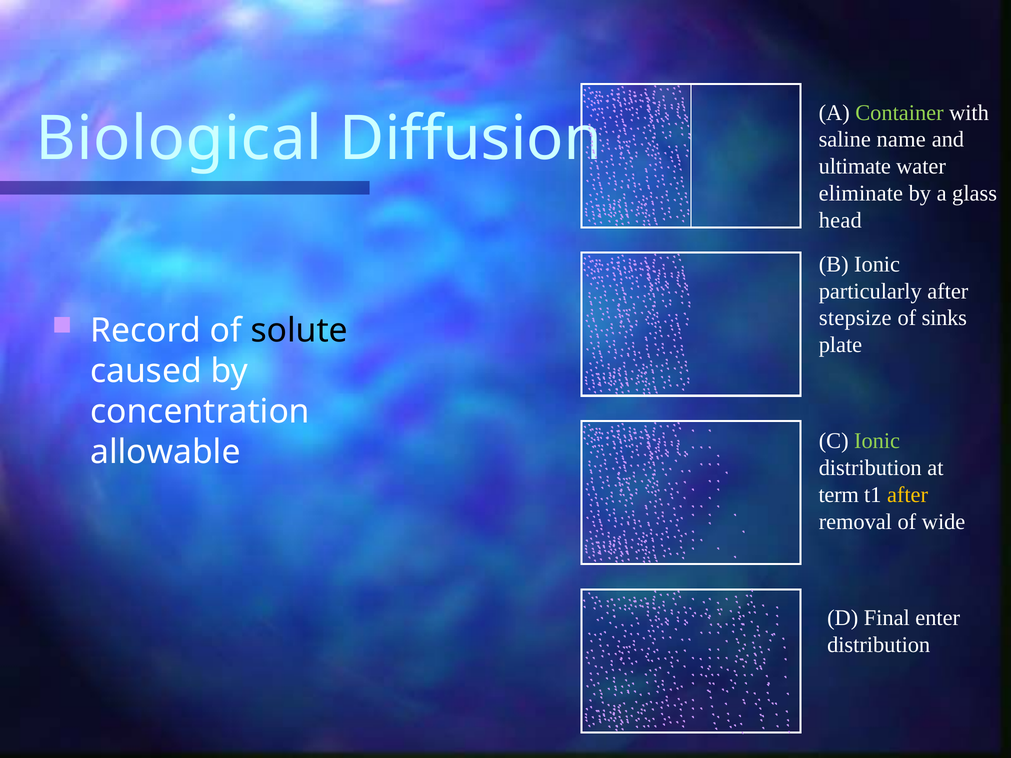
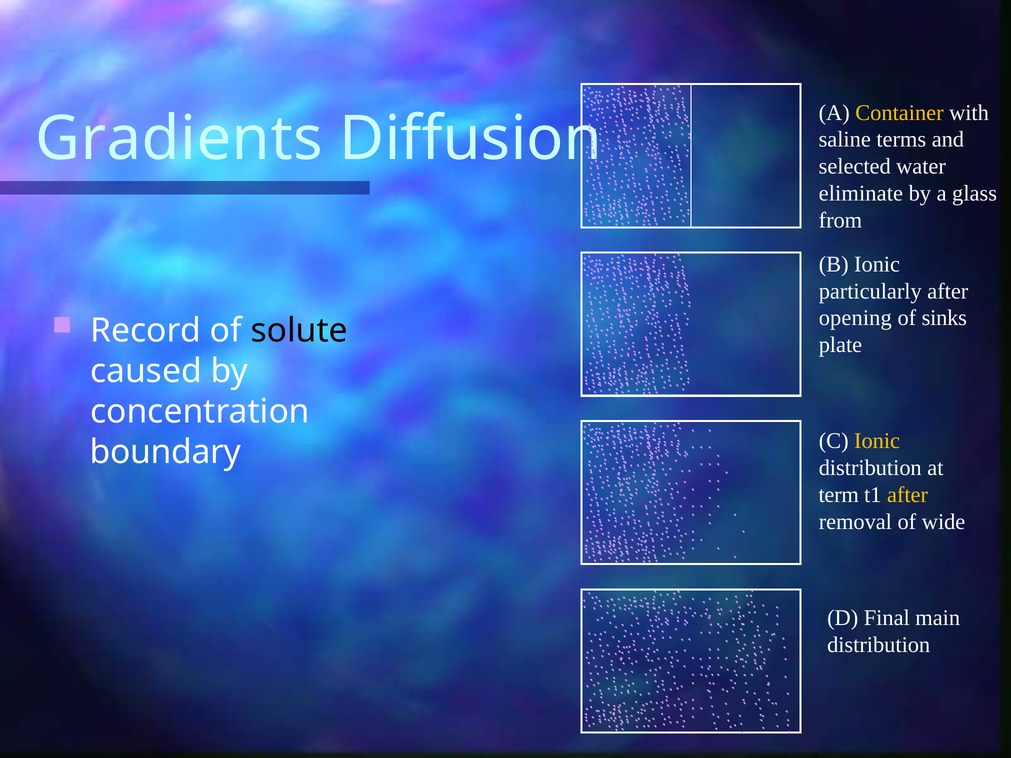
Container colour: light green -> yellow
Biological: Biological -> Gradients
name: name -> terms
ultimate: ultimate -> selected
head: head -> from
stepsize: stepsize -> opening
Ionic at (877, 441) colour: light green -> yellow
allowable: allowable -> boundary
enter: enter -> main
